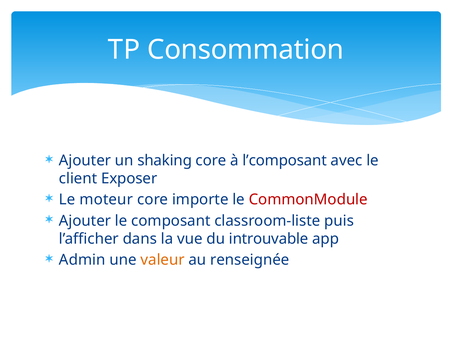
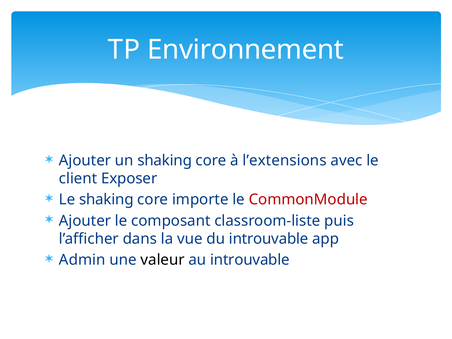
Consommation: Consommation -> Environnement
l’composant: l’composant -> l’extensions
Le moteur: moteur -> shaking
valeur colour: orange -> black
au renseignée: renseignée -> introuvable
